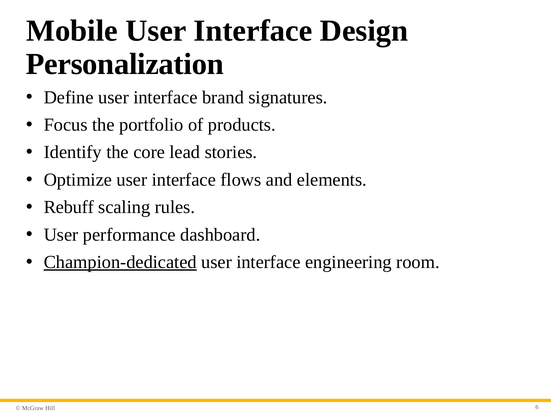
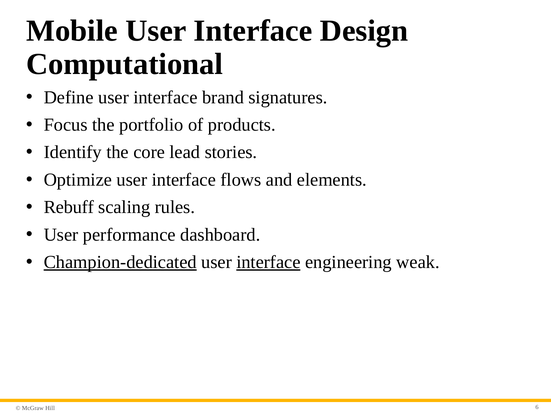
Personalization: Personalization -> Computational
interface at (268, 262) underline: none -> present
room: room -> weak
